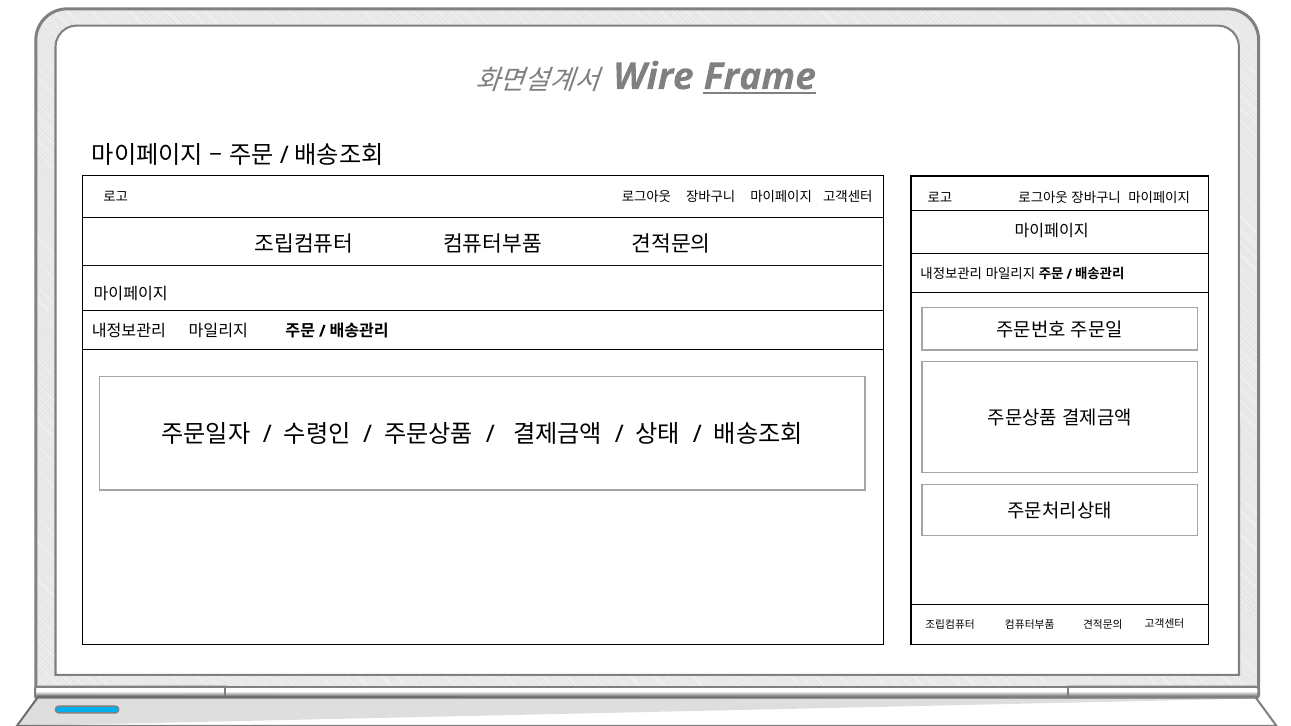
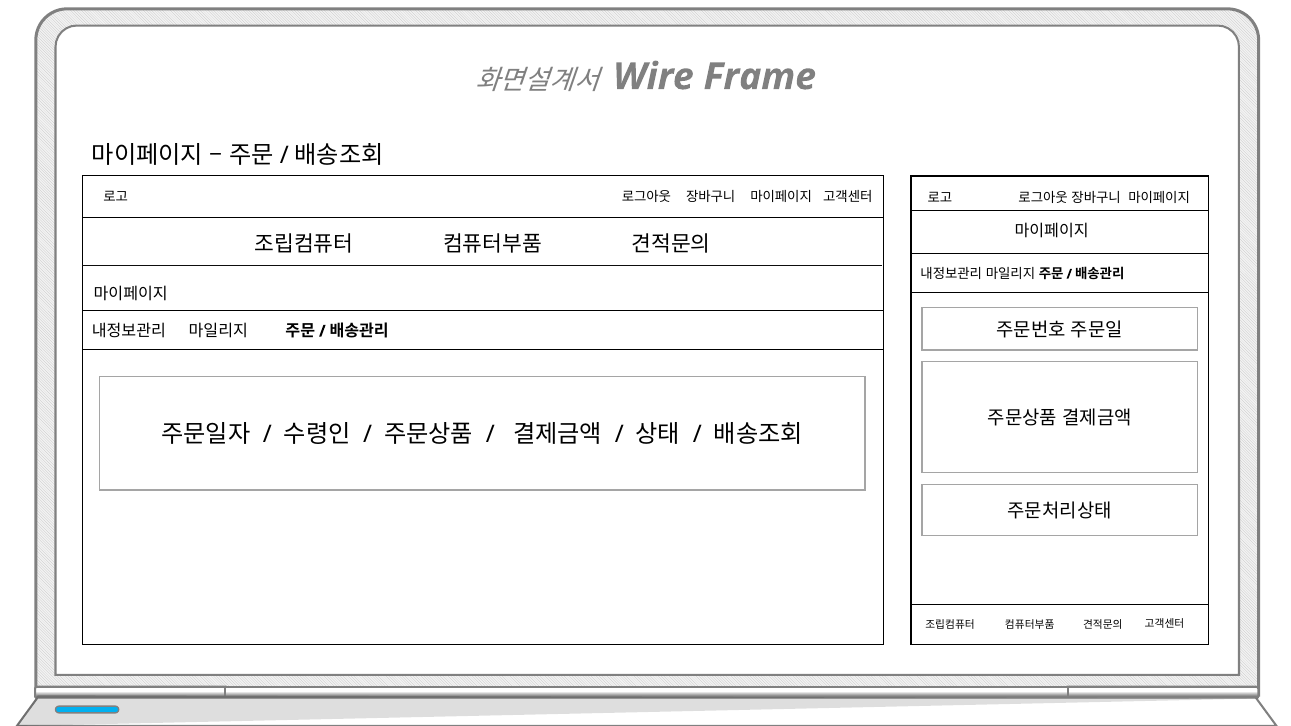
Frame underline: present -> none
